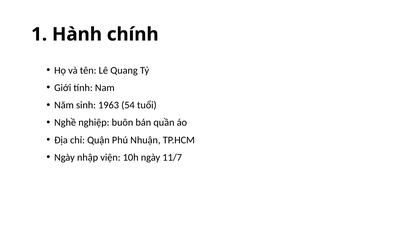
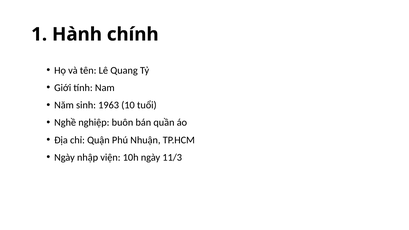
54: 54 -> 10
11/7: 11/7 -> 11/3
